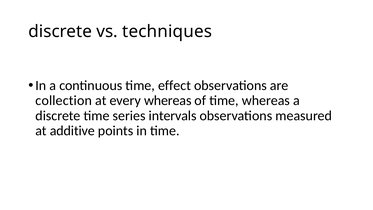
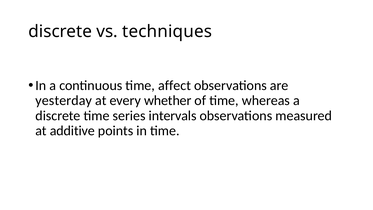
effect: effect -> affect
collection: collection -> yesterday
every whereas: whereas -> whether
